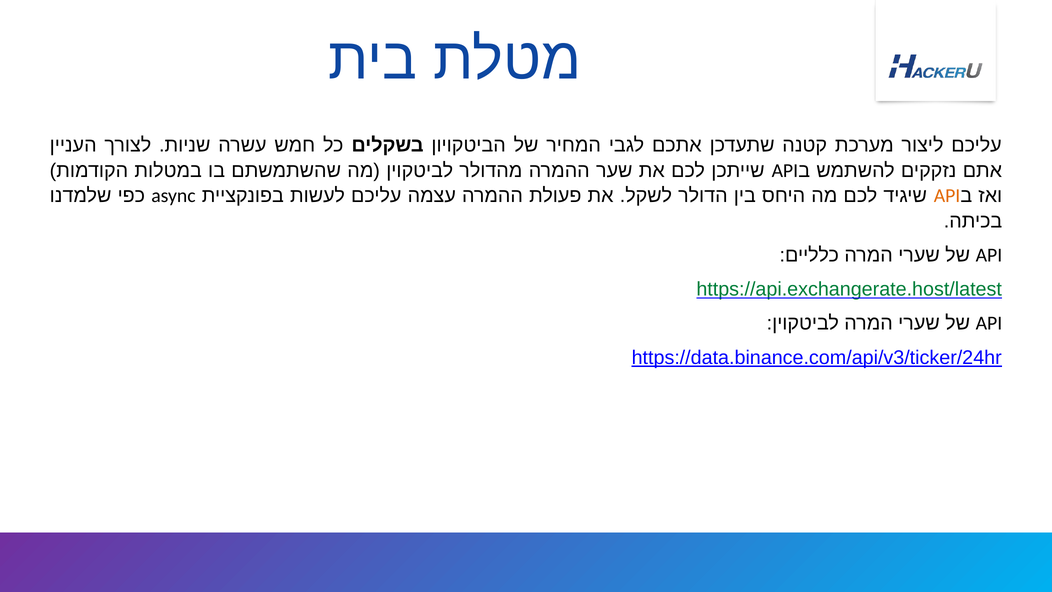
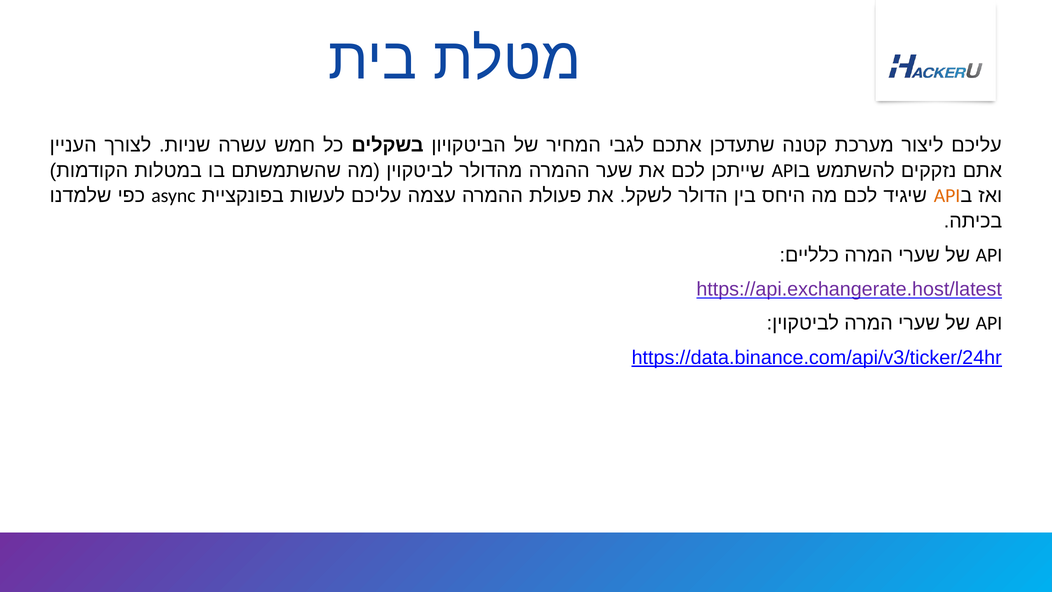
https://api.exchangerate.host/latest colour: green -> purple
